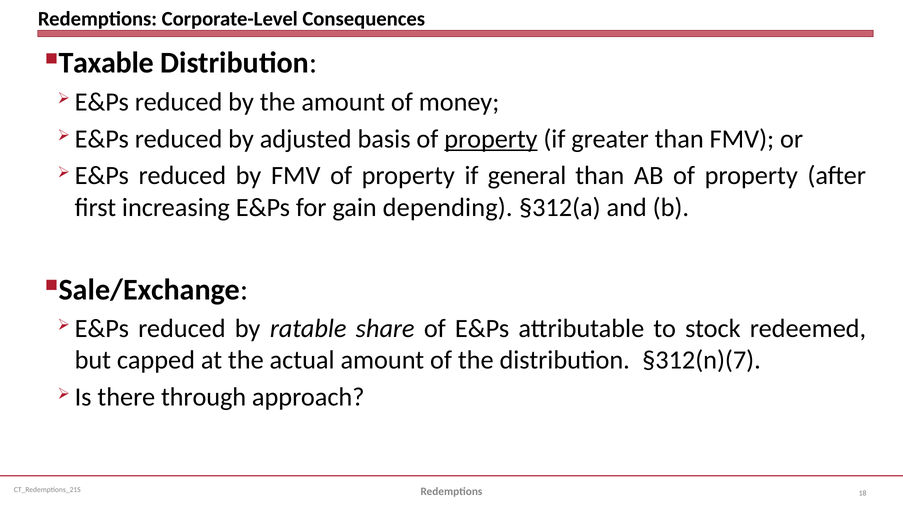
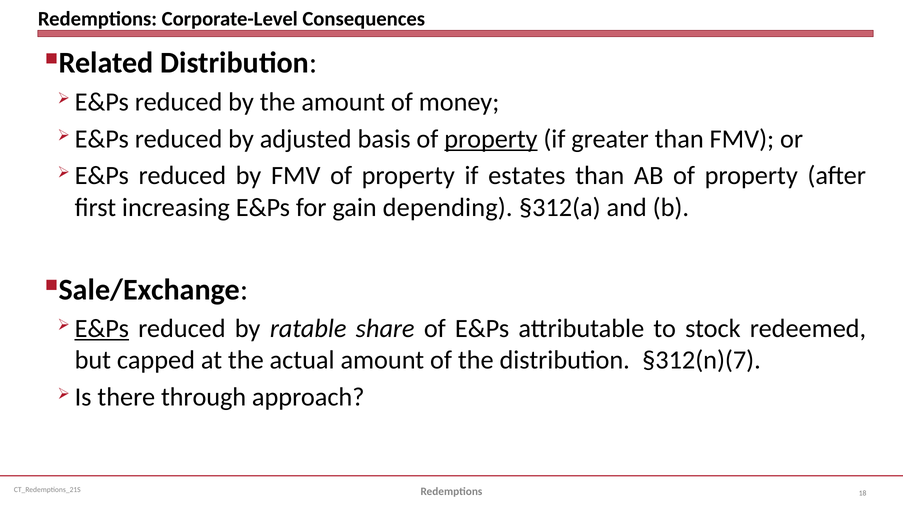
Taxable: Taxable -> Related
general: general -> estates
E&Ps at (102, 329) underline: none -> present
